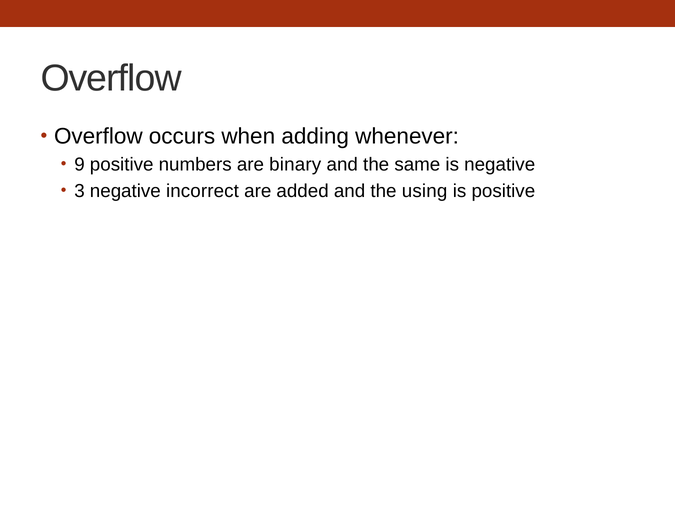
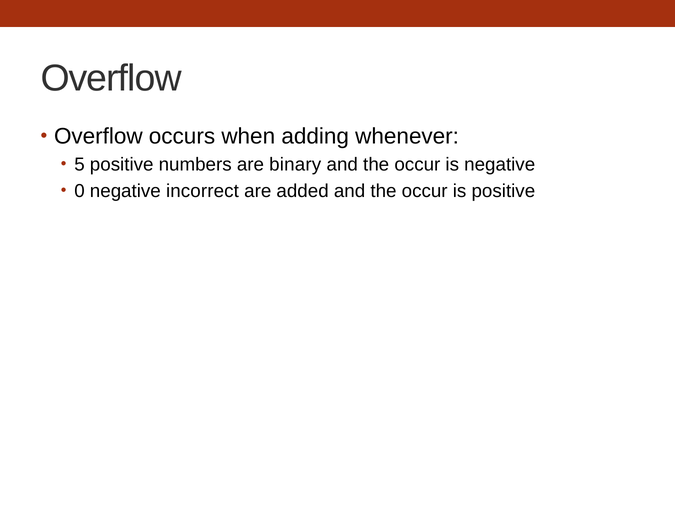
9: 9 -> 5
same at (417, 165): same -> occur
3: 3 -> 0
added and the using: using -> occur
